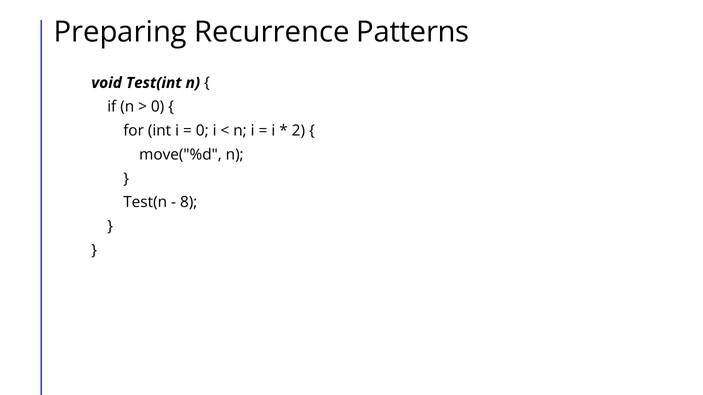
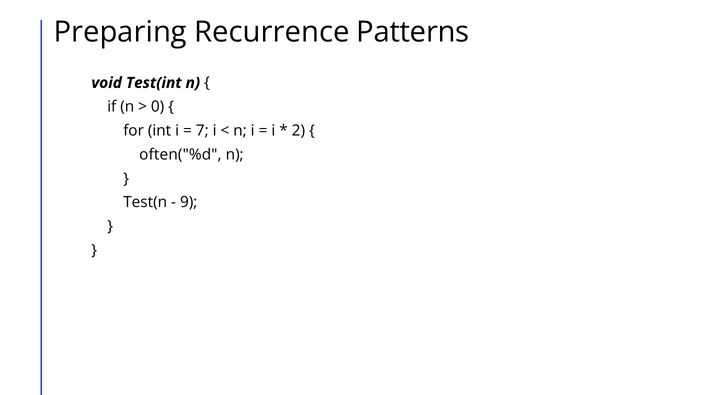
0 at (202, 131): 0 -> 7
move("%d: move("%d -> often("%d
8: 8 -> 9
